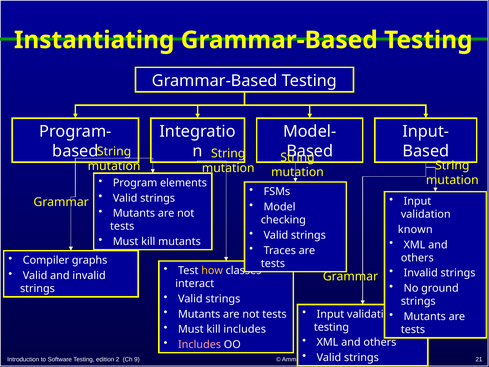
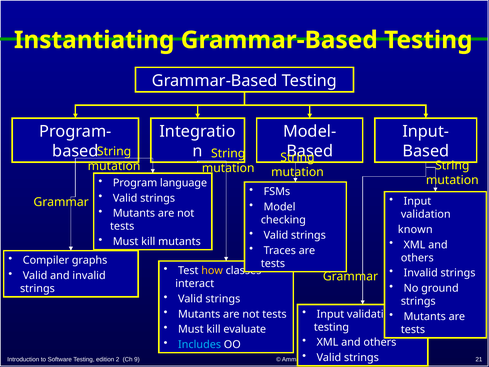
elements: elements -> language
kill includes: includes -> evaluate
Includes at (200, 344) colour: pink -> light blue
